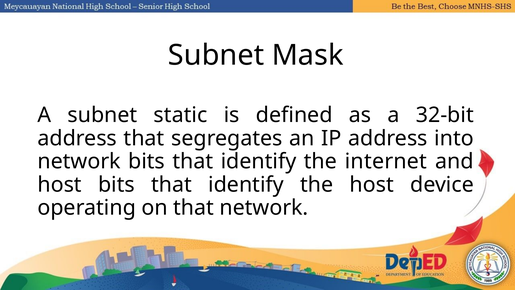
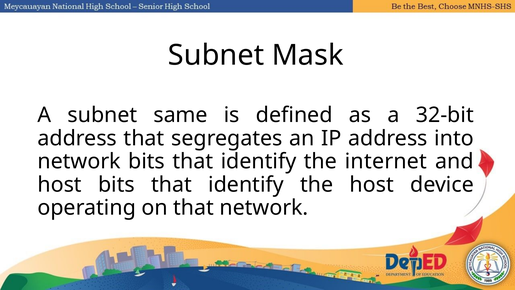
static: static -> same
